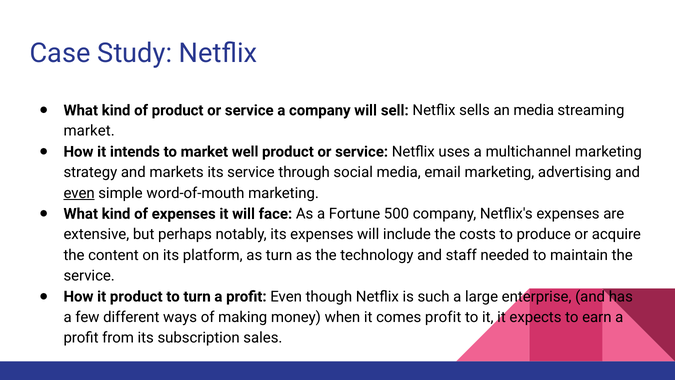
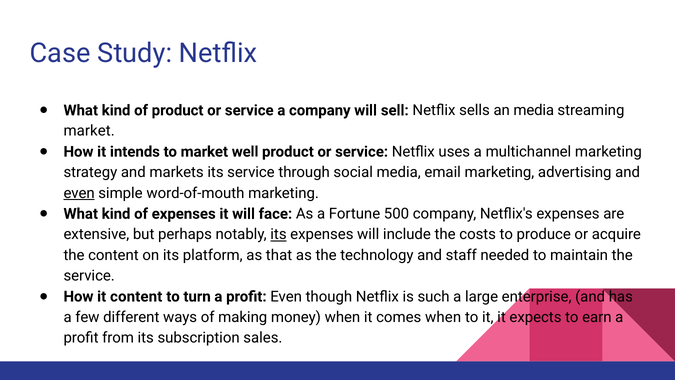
its at (278, 234) underline: none -> present
as turn: turn -> that
it product: product -> content
comes profit: profit -> when
